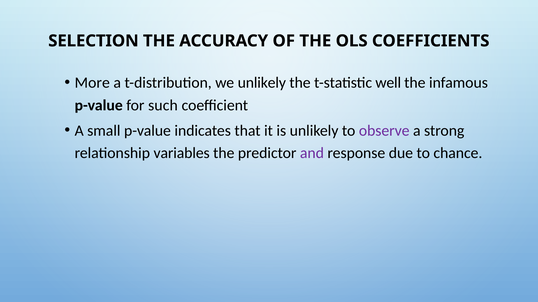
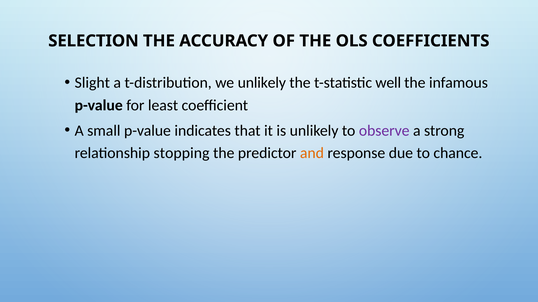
More: More -> Slight
such: such -> least
variables: variables -> stopping
and colour: purple -> orange
